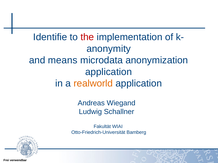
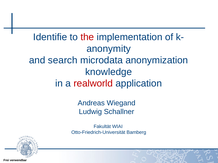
means: means -> search
application at (109, 72): application -> knowledge
realworld colour: orange -> red
